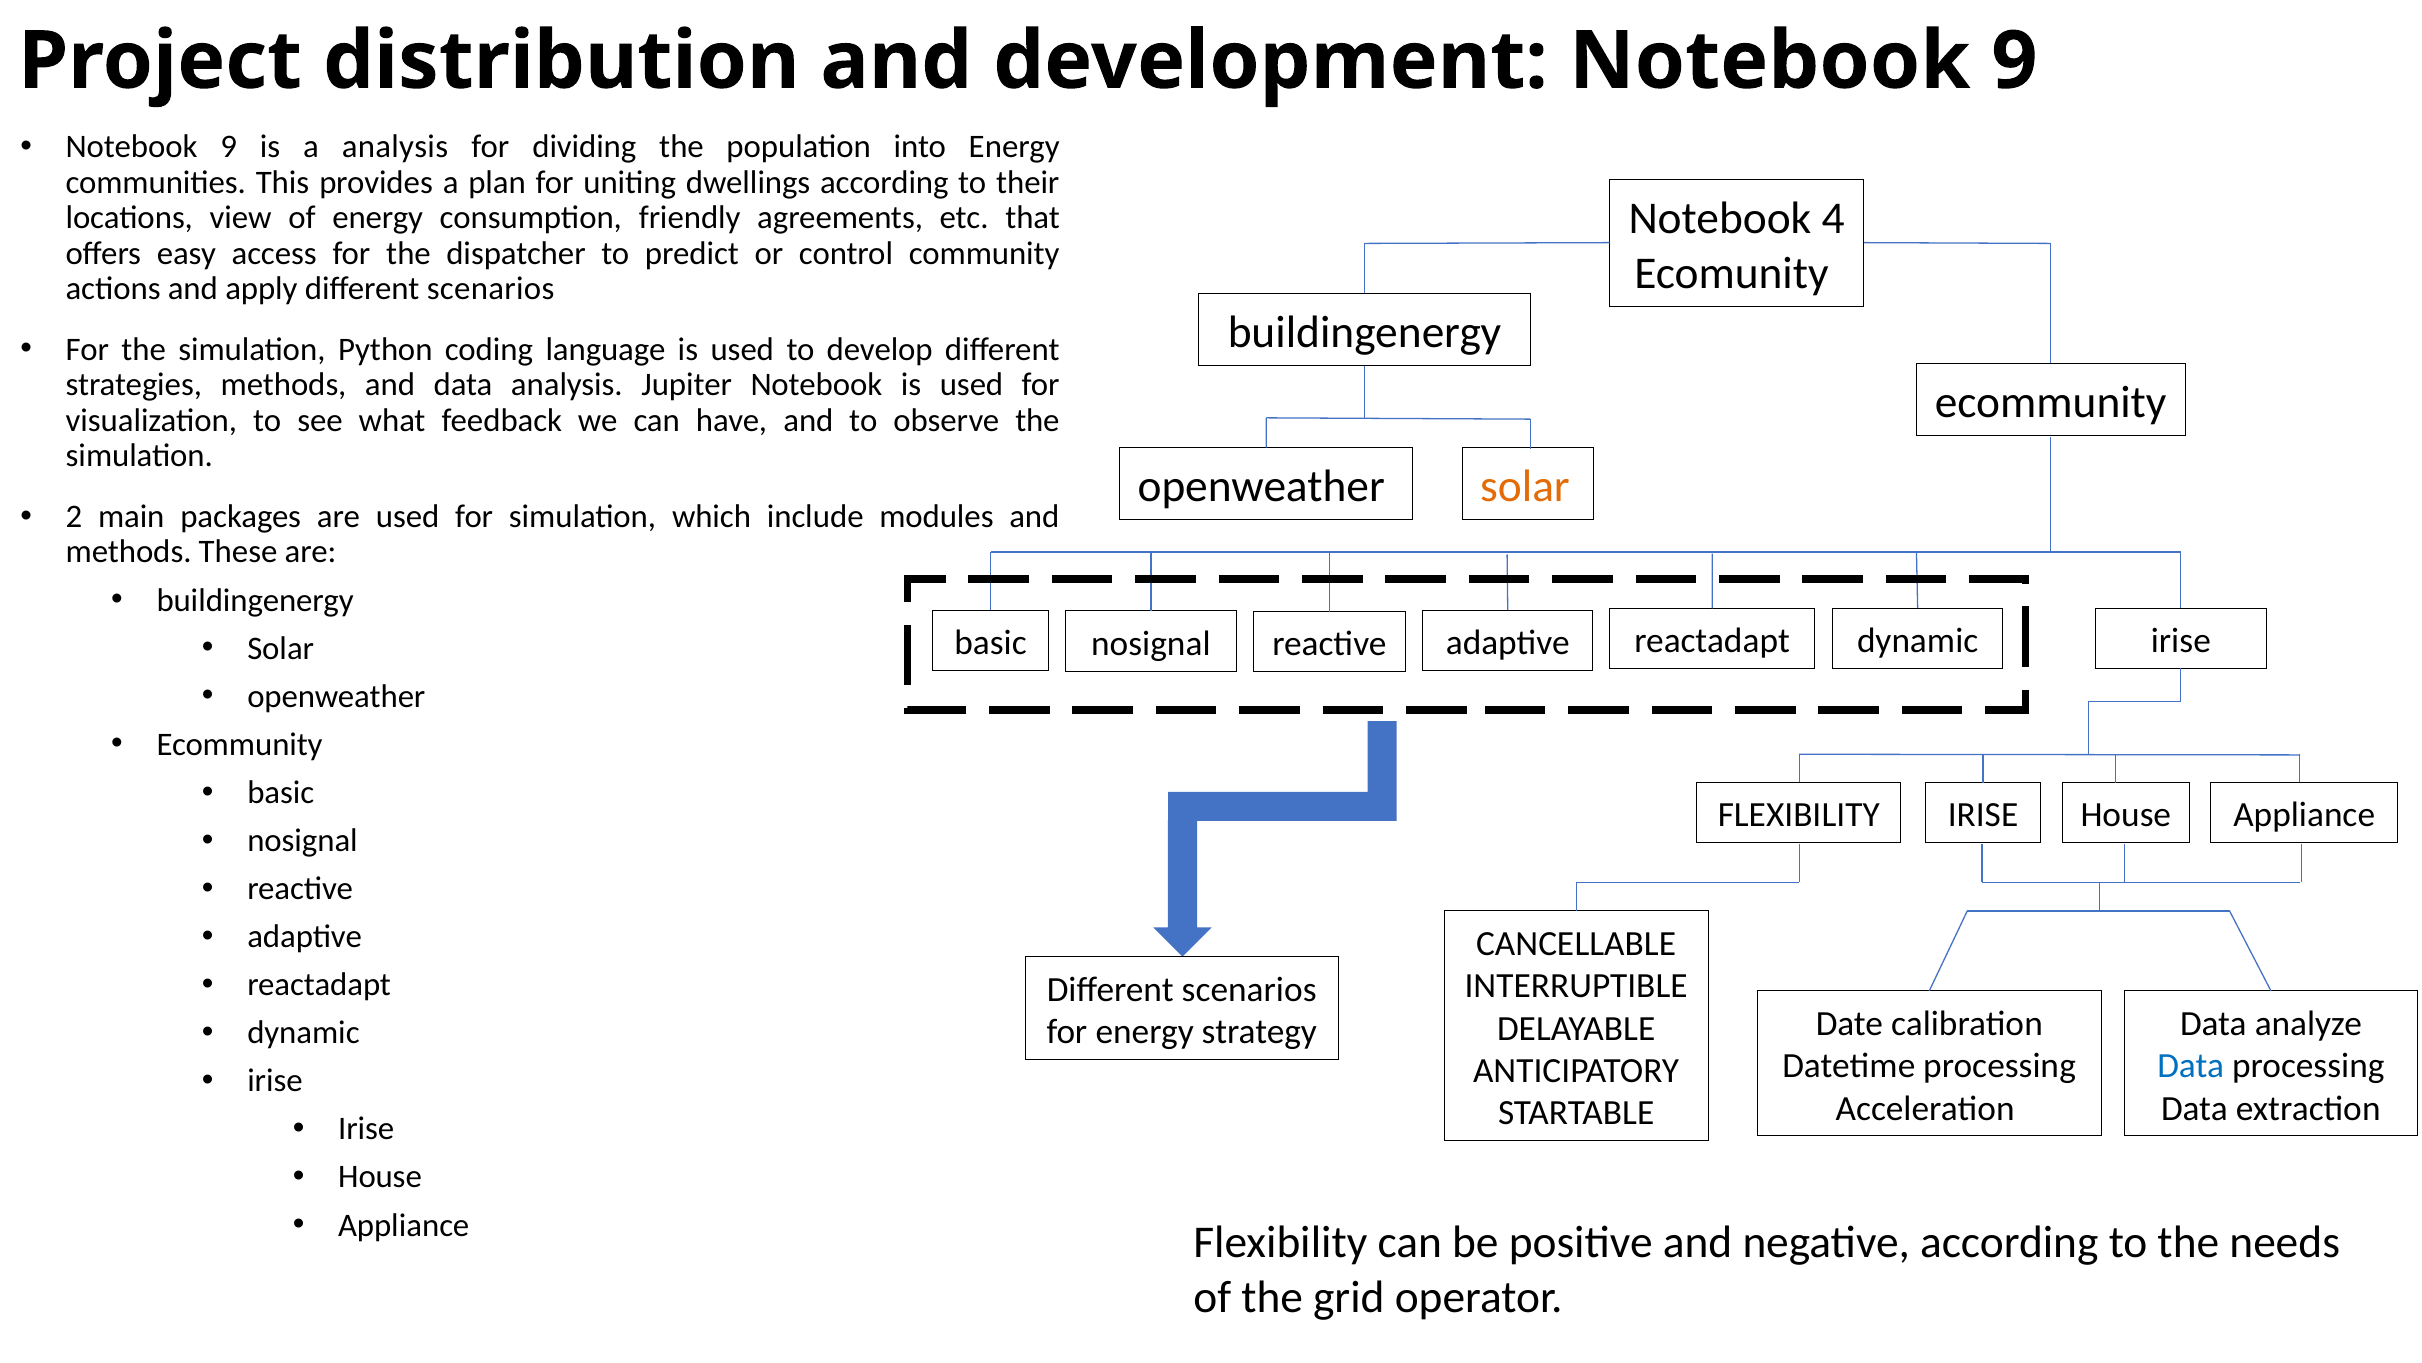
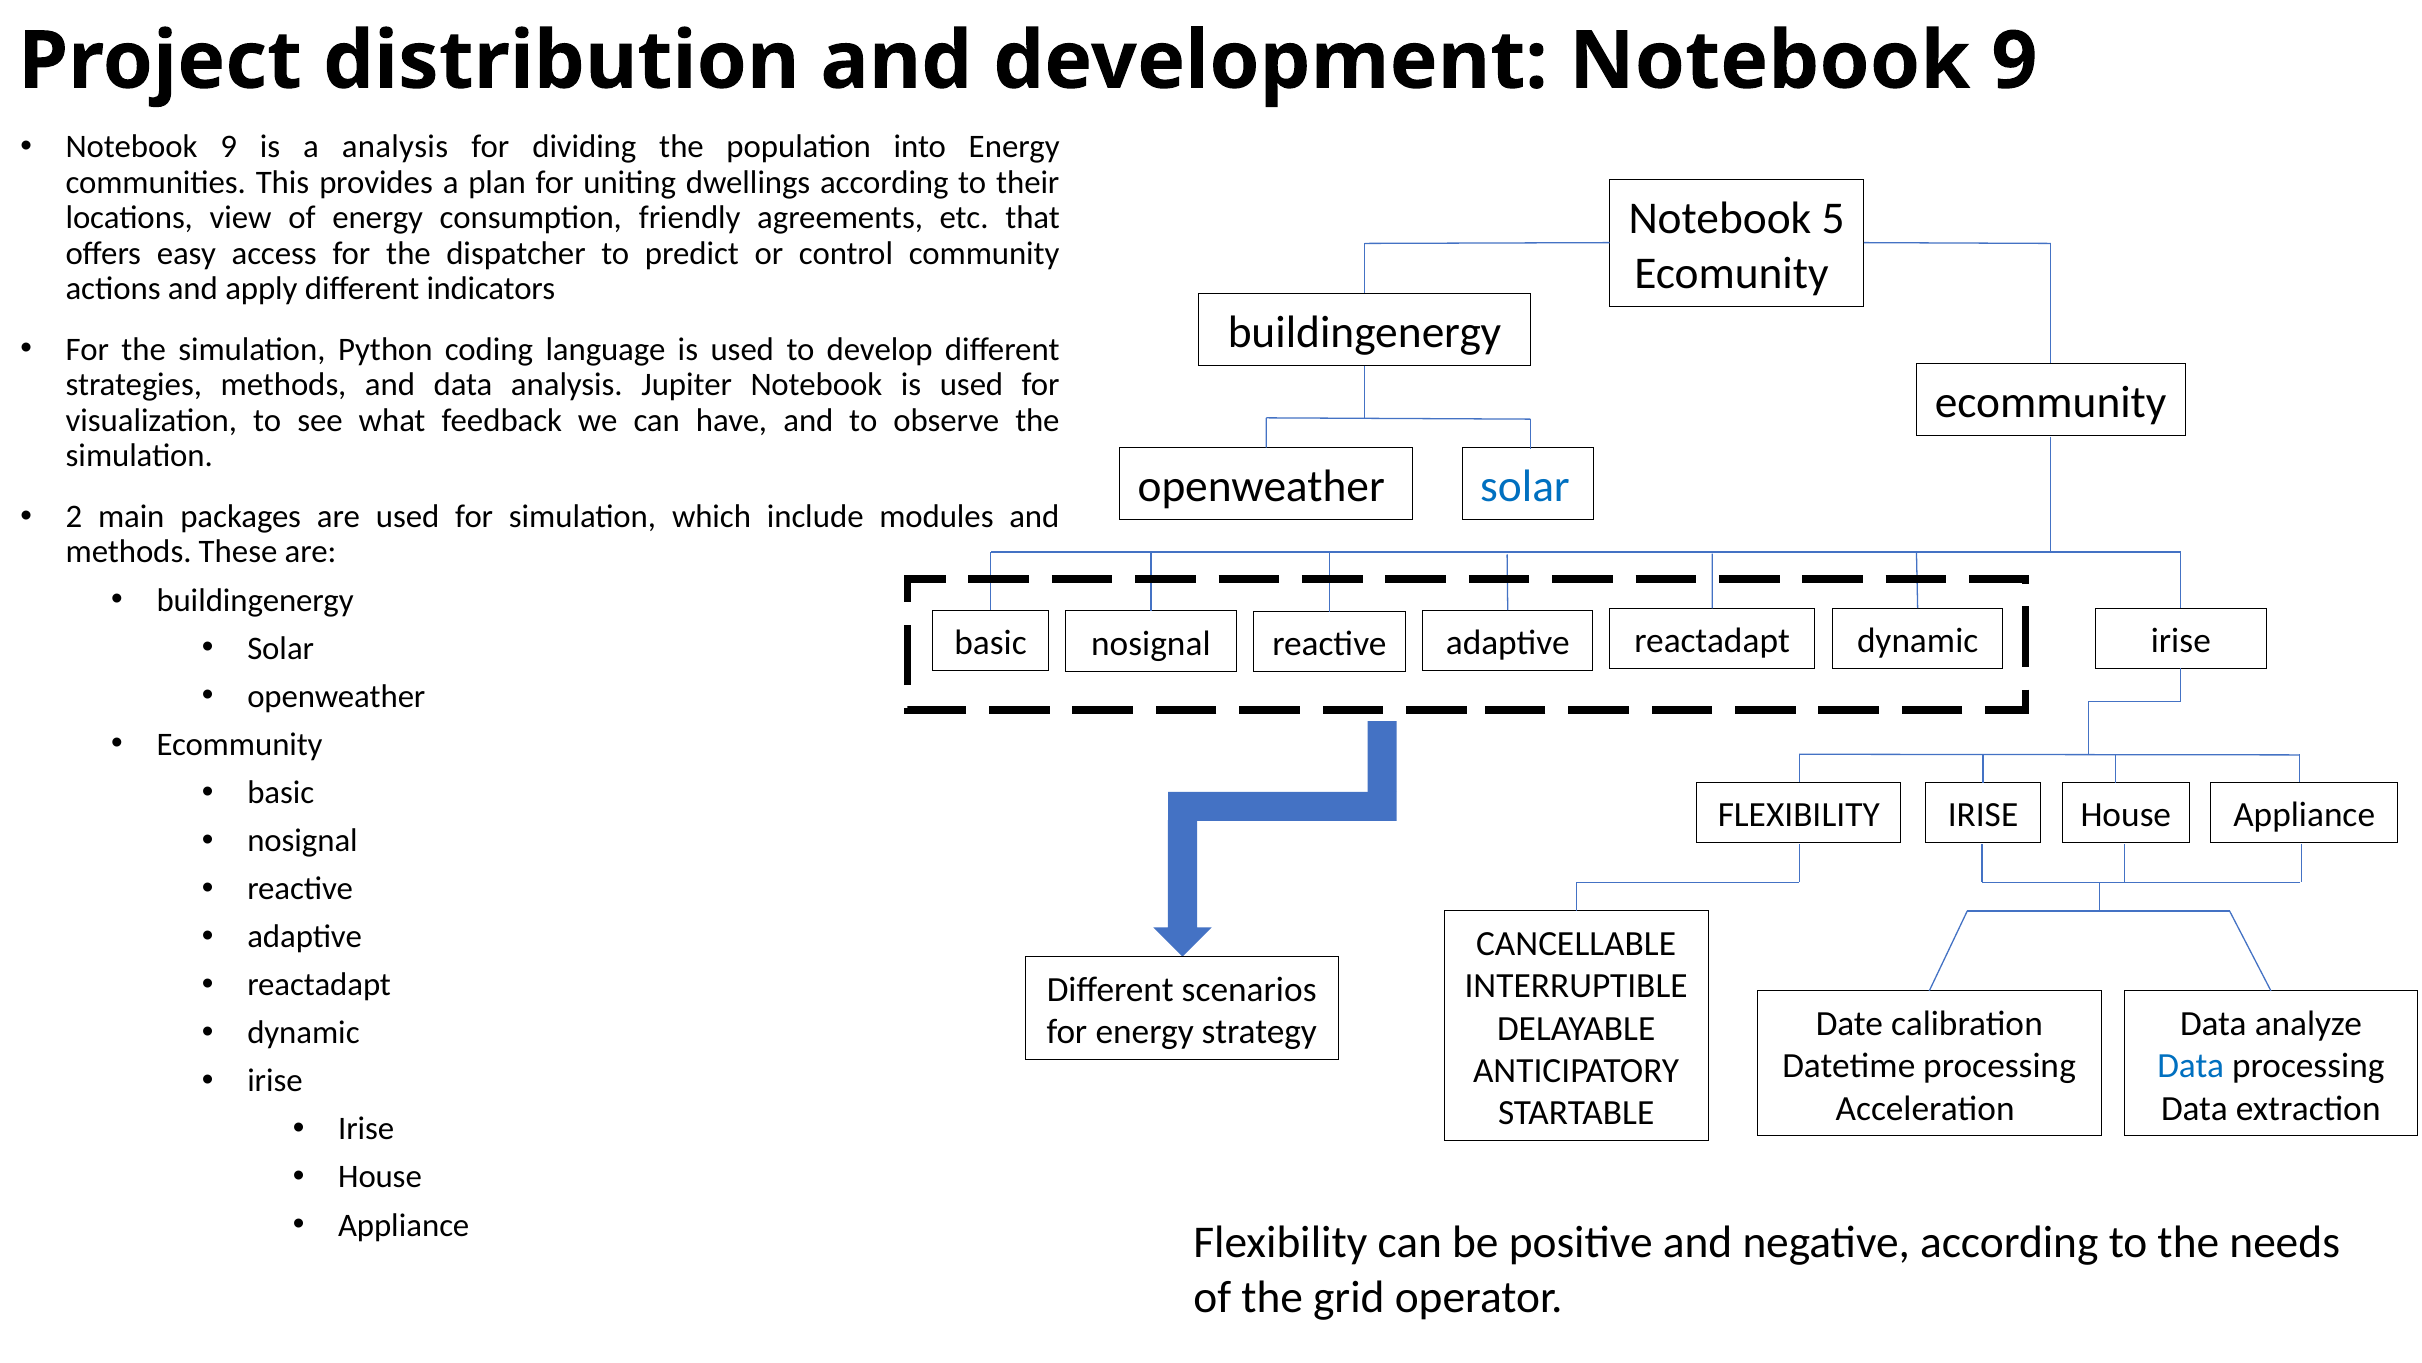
4: 4 -> 5
apply different scenarios: scenarios -> indicators
solar at (1525, 487) colour: orange -> blue
